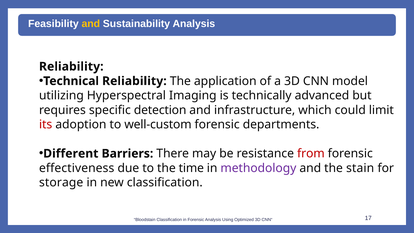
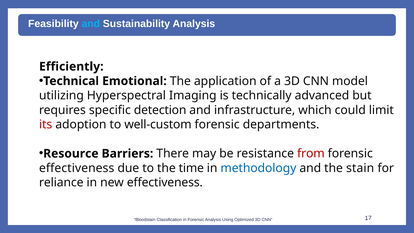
and at (91, 24) colour: yellow -> light blue
Reliability at (71, 66): Reliability -> Efficiently
Technical Reliability: Reliability -> Emotional
Different: Different -> Resource
methodology colour: purple -> blue
storage: storage -> reliance
new classification: classification -> effectiveness
